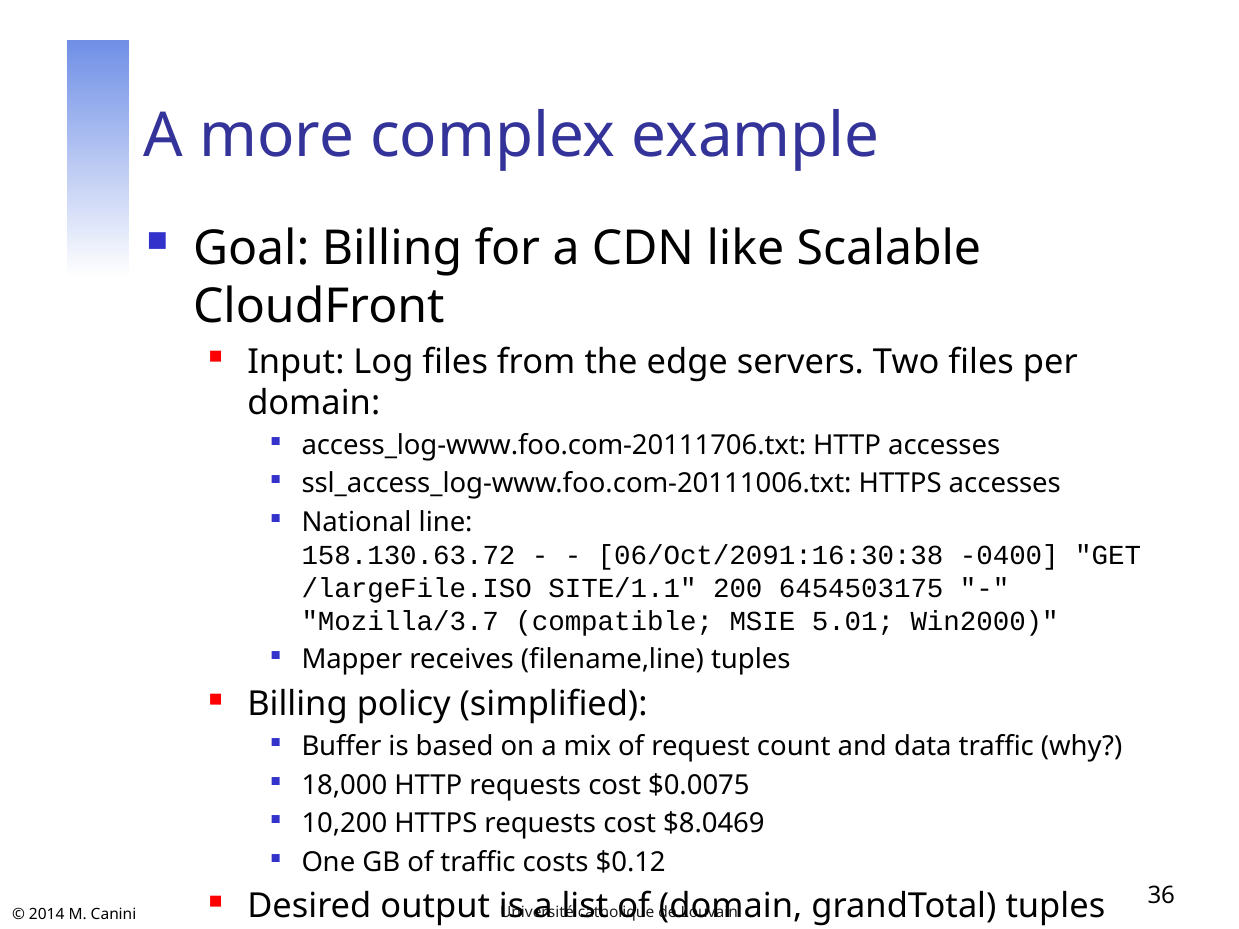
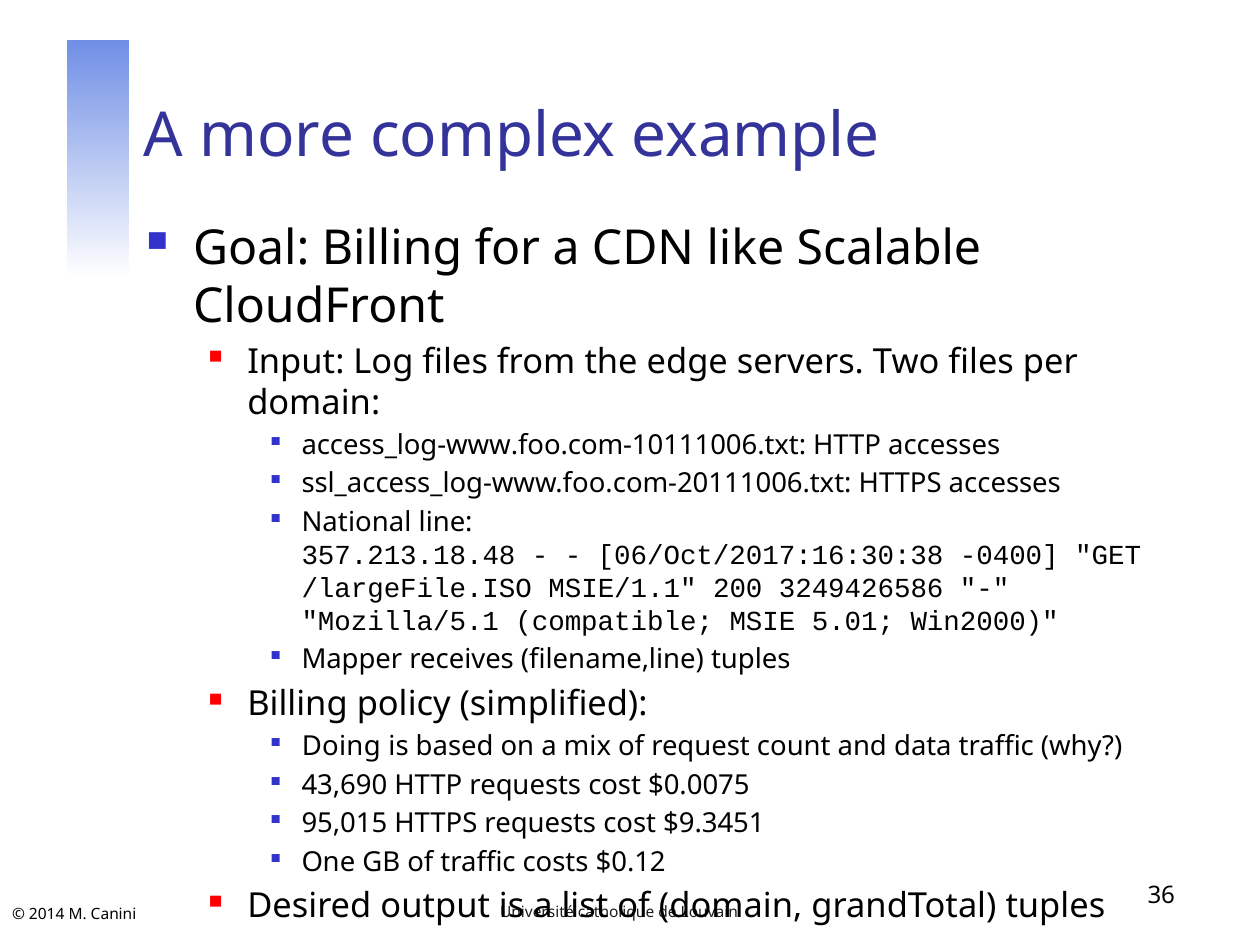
access_log-www.foo.com-20111706.txt: access_log-www.foo.com-20111706.txt -> access_log-www.foo.com-10111006.txt
158.130.63.72: 158.130.63.72 -> 357.213.18.48
06/Oct/2091:16:30:38: 06/Oct/2091:16:30:38 -> 06/Oct/2017:16:30:38
SITE/1.1: SITE/1.1 -> MSIE/1.1
6454503175: 6454503175 -> 3249426586
Mozilla/3.7: Mozilla/3.7 -> Mozilla/5.1
Buffer: Buffer -> Doing
18,000: 18,000 -> 43,690
10,200: 10,200 -> 95,015
$8.0469: $8.0469 -> $9.3451
